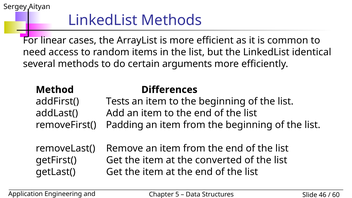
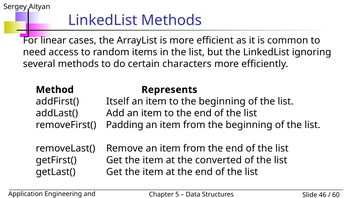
identical: identical -> ignoring
arguments: arguments -> characters
Differences: Differences -> Represents
Tests: Tests -> Itself
